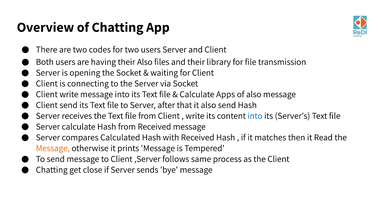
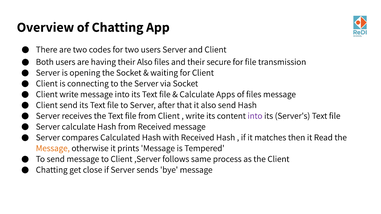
library: library -> secure
of also: also -> files
into at (255, 116) colour: blue -> purple
